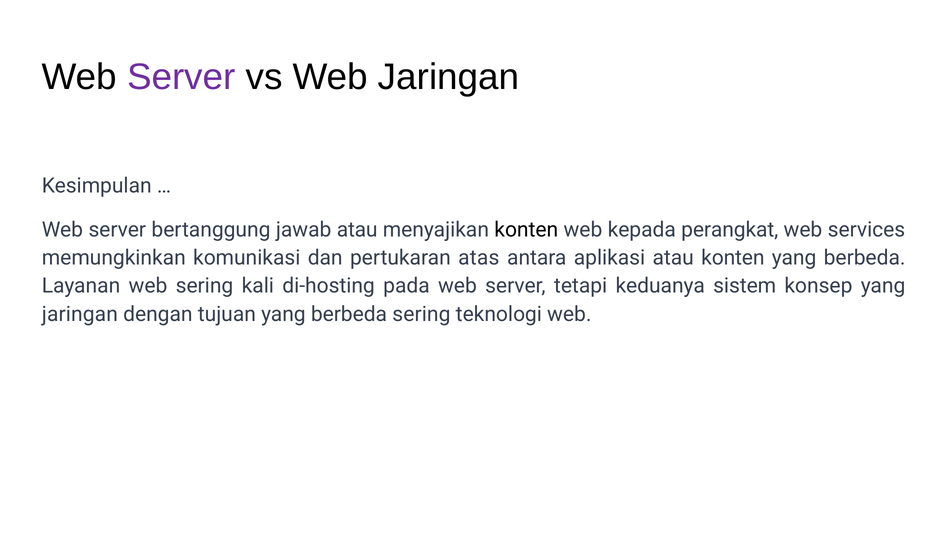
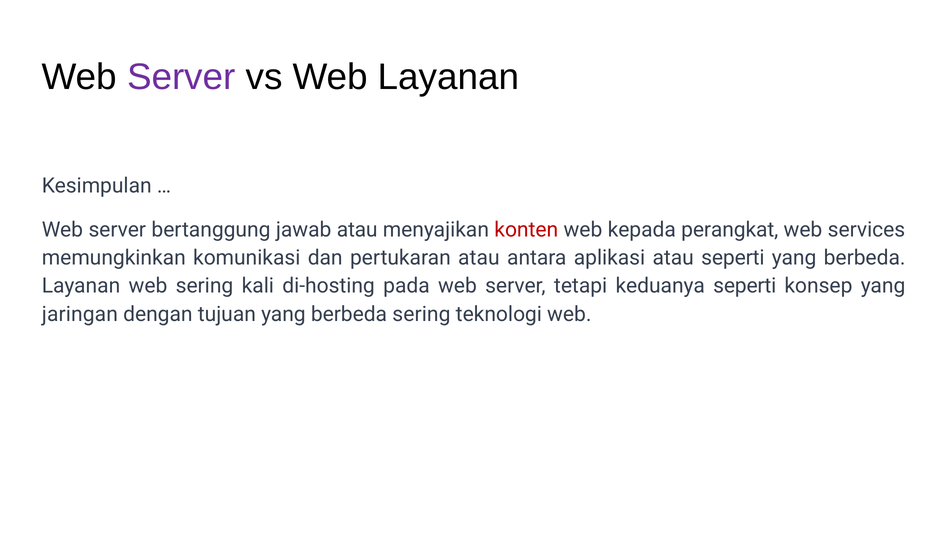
Web Jaringan: Jaringan -> Layanan
konten at (526, 230) colour: black -> red
pertukaran atas: atas -> atau
atau konten: konten -> seperti
keduanya sistem: sistem -> seperti
